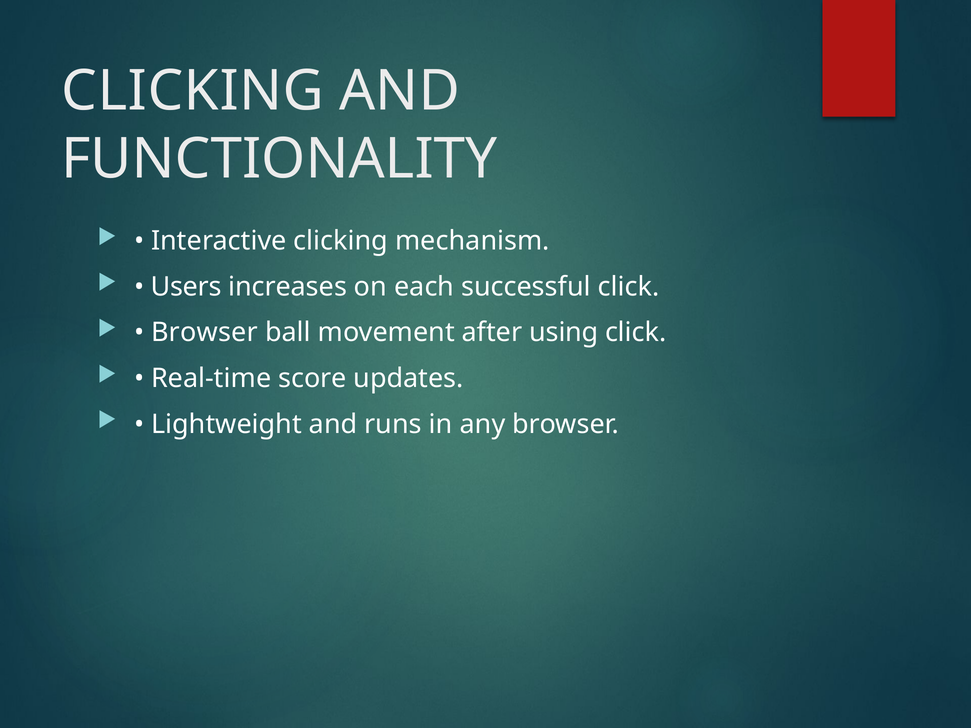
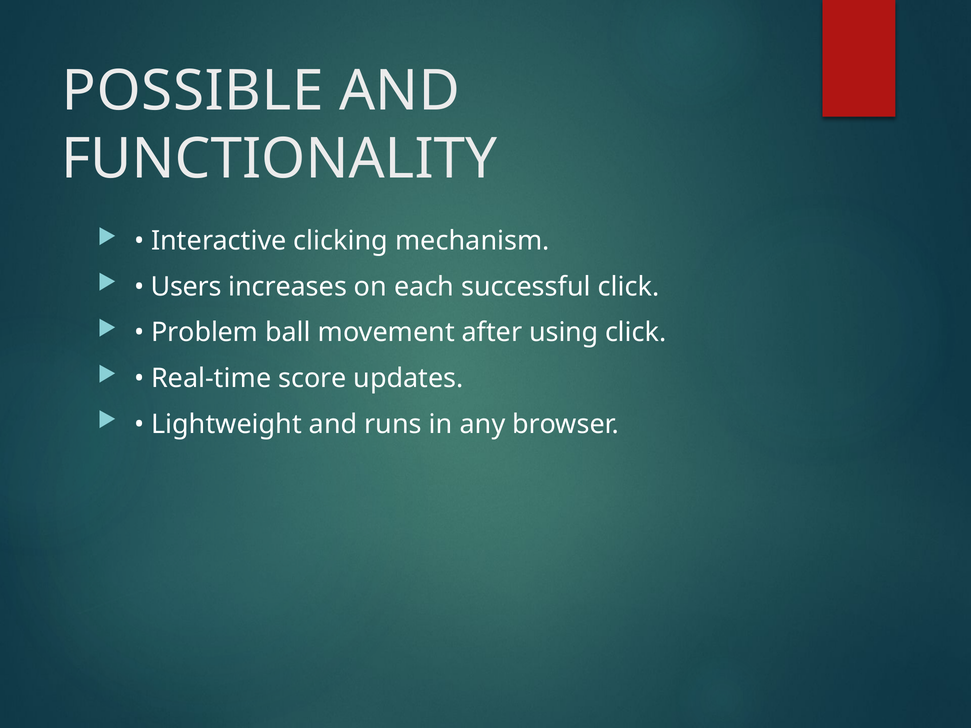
CLICKING at (193, 91): CLICKING -> POSSIBLE
Browser at (205, 333): Browser -> Problem
